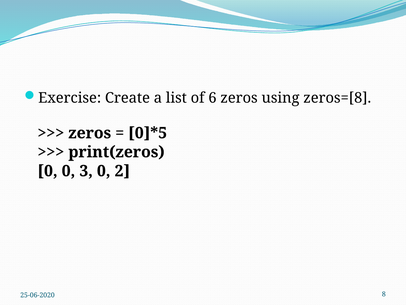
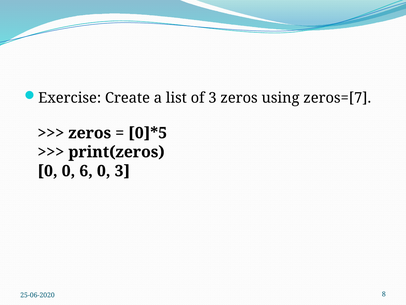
of 6: 6 -> 3
zeros=[8: zeros=[8 -> zeros=[7
3: 3 -> 6
0 2: 2 -> 3
